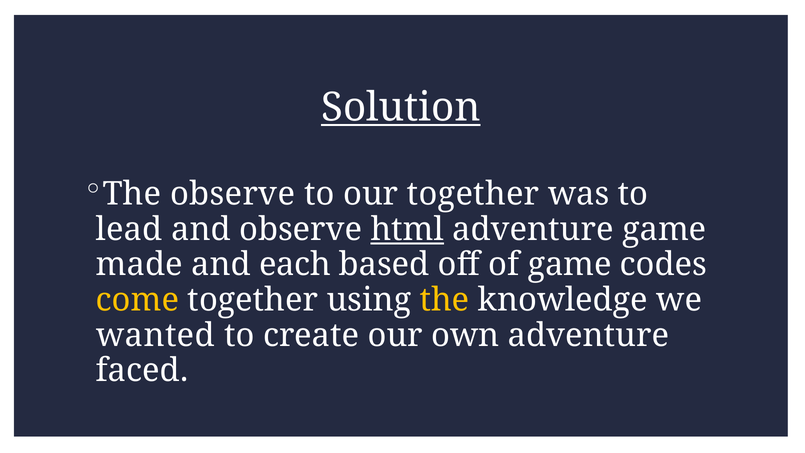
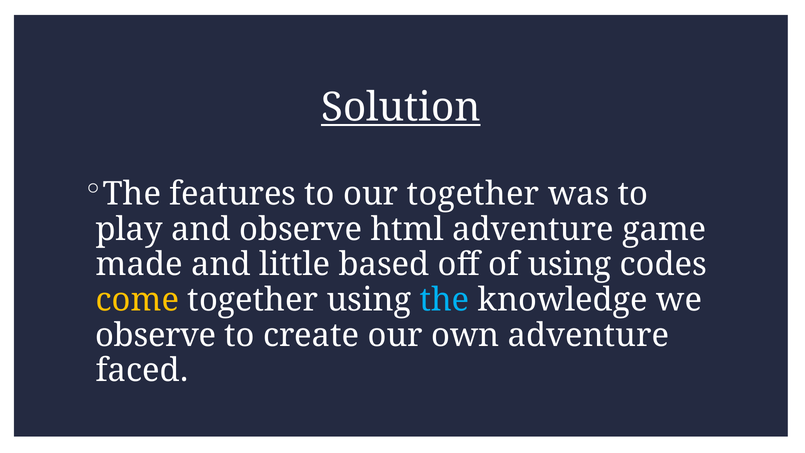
The observe: observe -> features
lead: lead -> play
html underline: present -> none
each: each -> little
of game: game -> using
the at (445, 300) colour: yellow -> light blue
wanted at (156, 335): wanted -> observe
